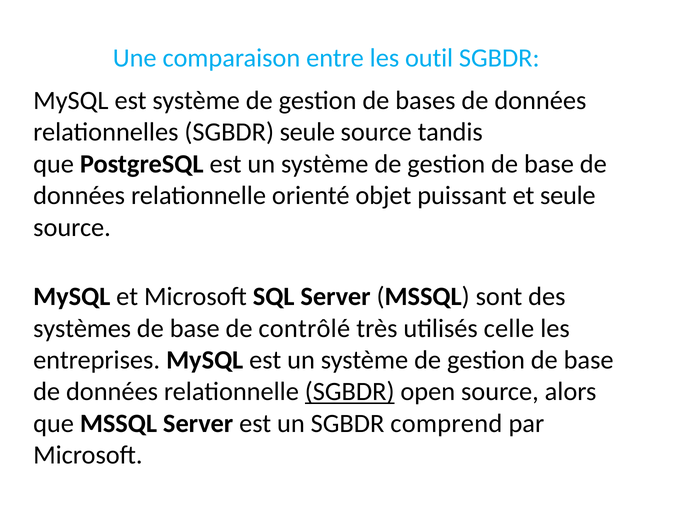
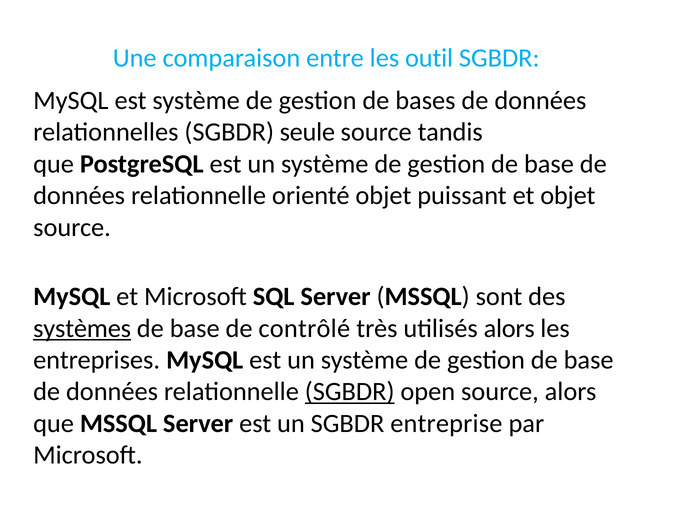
et seule: seule -> objet
systèmes underline: none -> present
utilisés celle: celle -> alors
comprend: comprend -> entreprise
